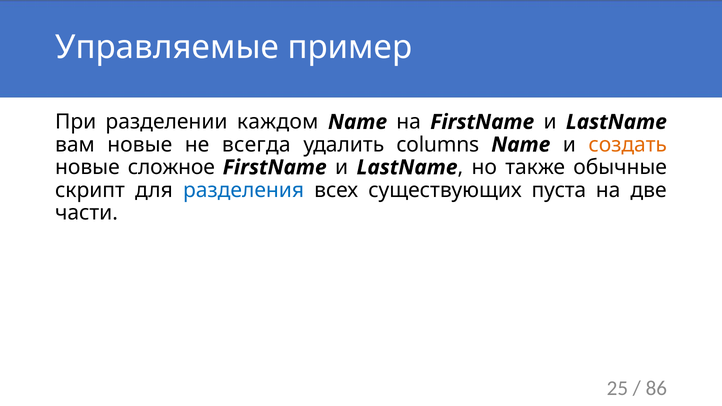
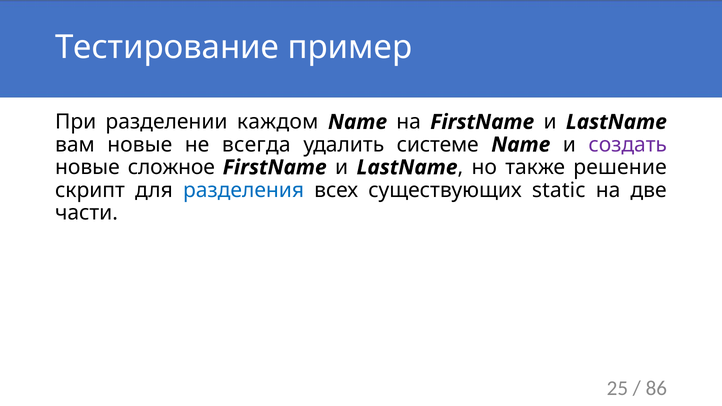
Управляемые: Управляемые -> Тестирование
columns: columns -> системе
создать colour: orange -> purple
обычные: обычные -> решение
пуста: пуста -> static
